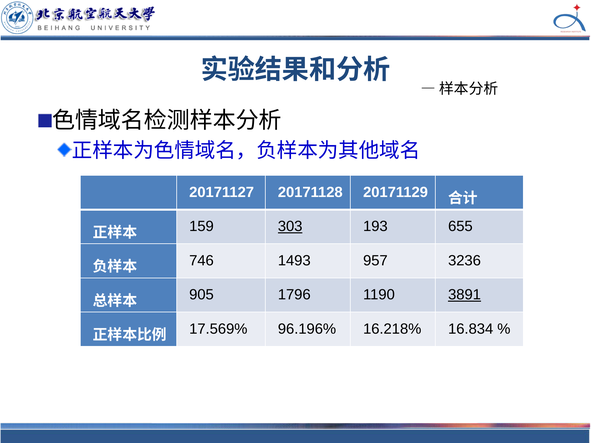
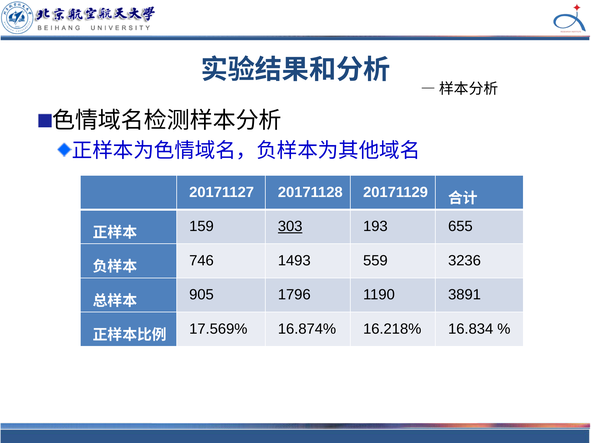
957: 957 -> 559
3891 underline: present -> none
96.196%: 96.196% -> 16.874%
